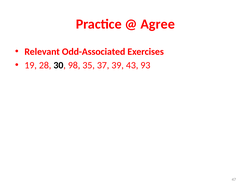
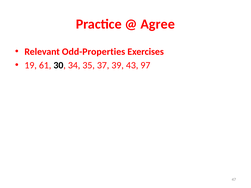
Odd-Associated: Odd-Associated -> Odd-Properties
28: 28 -> 61
98: 98 -> 34
93: 93 -> 97
